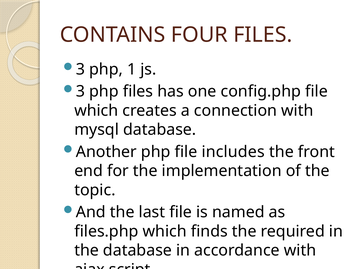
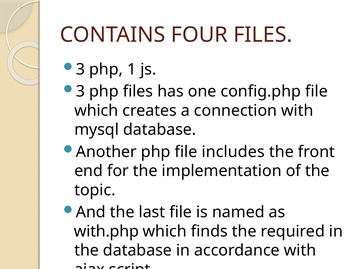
files.php: files.php -> with.php
